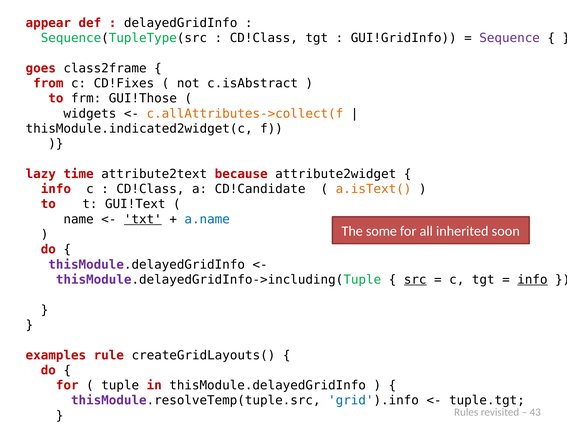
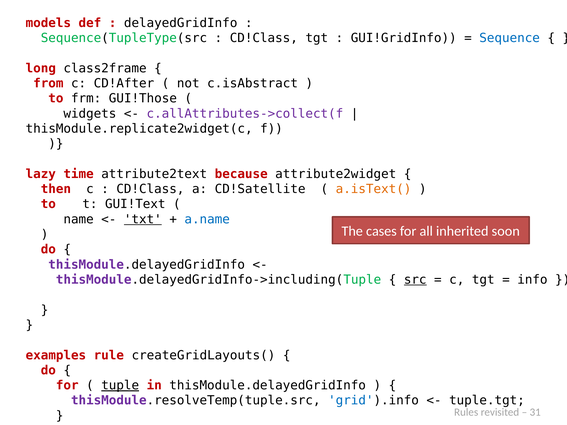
appear: appear -> models
Sequence colour: purple -> blue
goes: goes -> long
CD!Fixes: CD!Fixes -> CD!After
c.allAttributes->collect(f colour: orange -> purple
thisModule.indicated2widget(c: thisModule.indicated2widget(c -> thisModule.replicate2widget(c
info at (56, 189): info -> then
CD!Candidate: CD!Candidate -> CD!Satellite
some: some -> cases
info at (532, 280) underline: present -> none
tuple underline: none -> present
43: 43 -> 31
